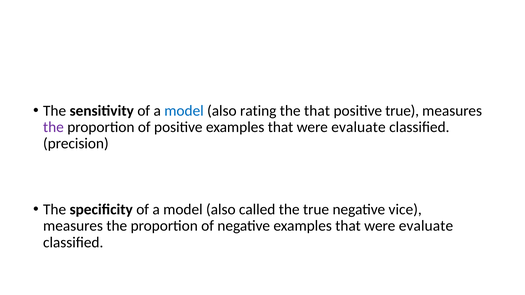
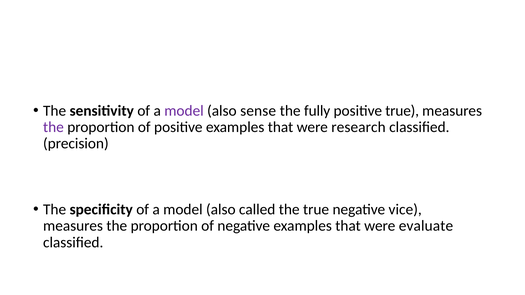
model at (184, 111) colour: blue -> purple
rating: rating -> sense
the that: that -> fully
evaluate at (358, 127): evaluate -> research
